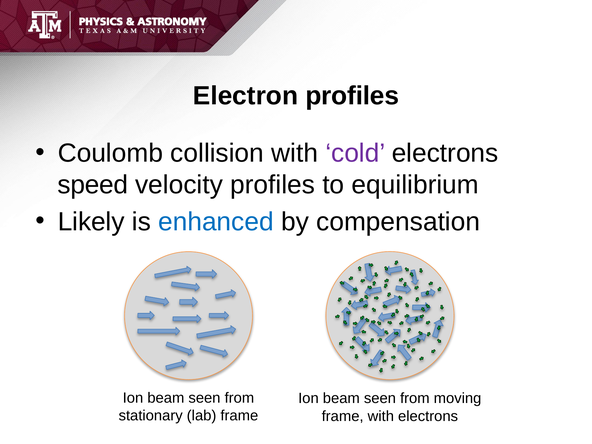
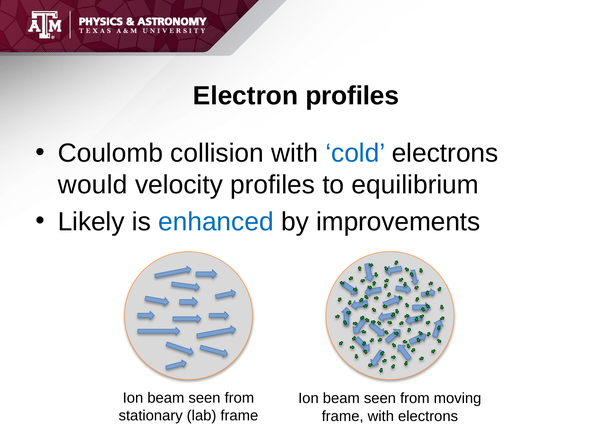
cold colour: purple -> blue
speed: speed -> would
compensation: compensation -> improvements
